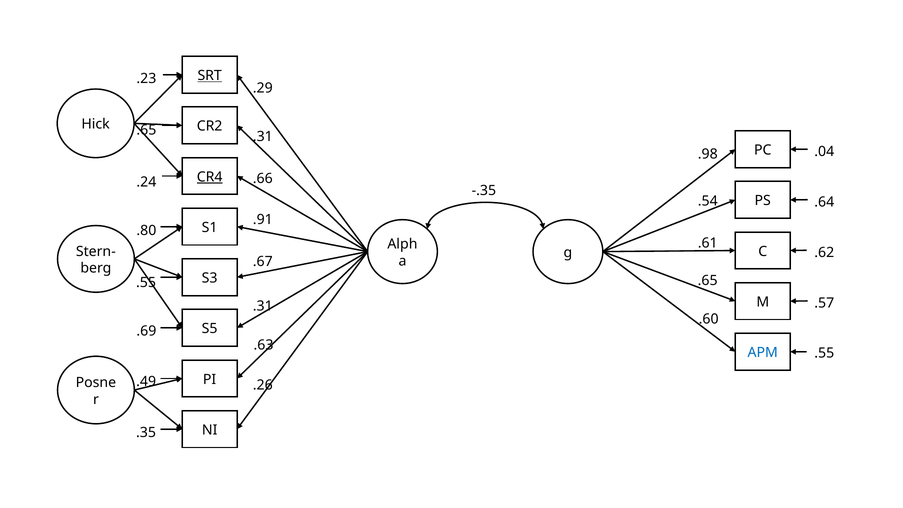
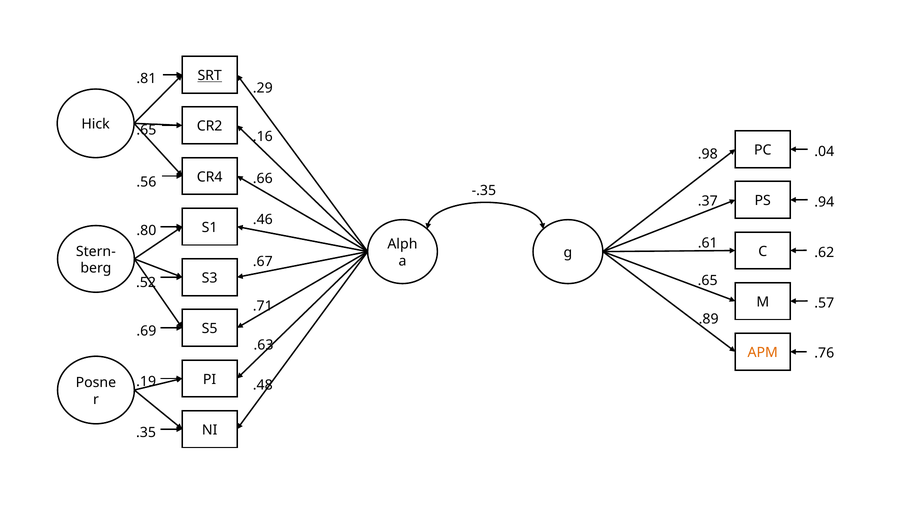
.23: .23 -> .81
.31 at (263, 136): .31 -> .16
CR4 underline: present -> none
.24: .24 -> .56
.54: .54 -> .37
.64: .64 -> .94
.91: .91 -> .46
.55 at (146, 282): .55 -> .52
.31 at (263, 306): .31 -> .71
.60: .60 -> .89
APM colour: blue -> orange
.55 at (824, 353): .55 -> .76
.49: .49 -> .19
.26: .26 -> .48
